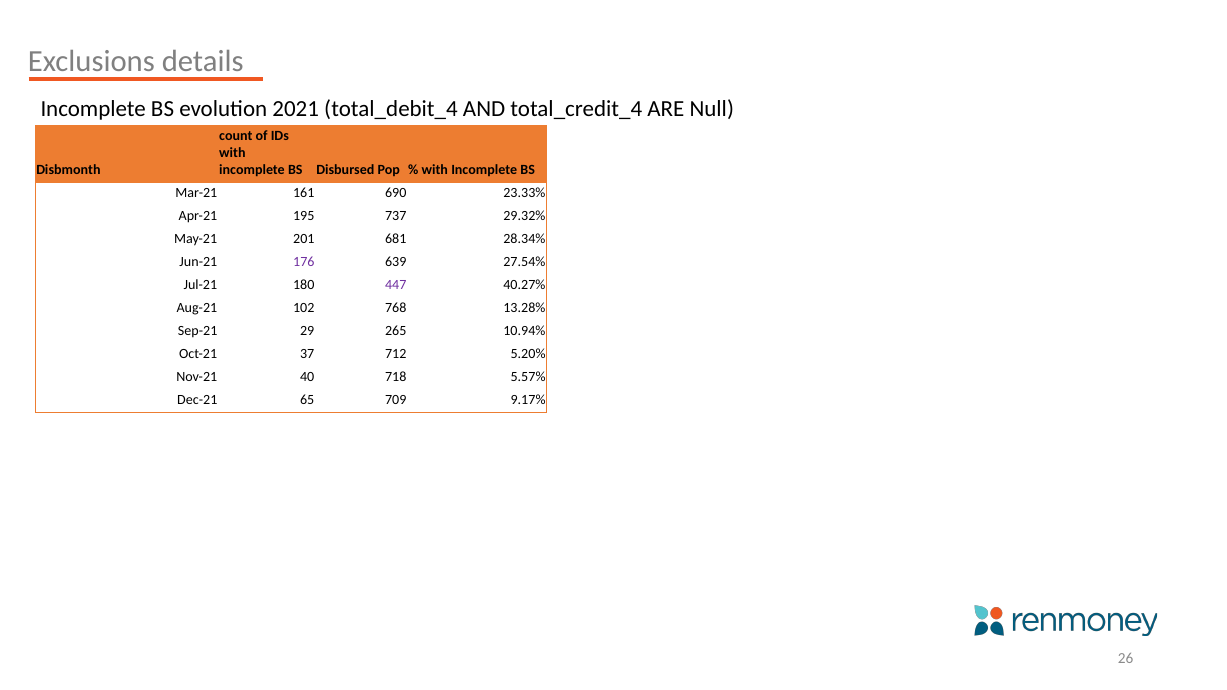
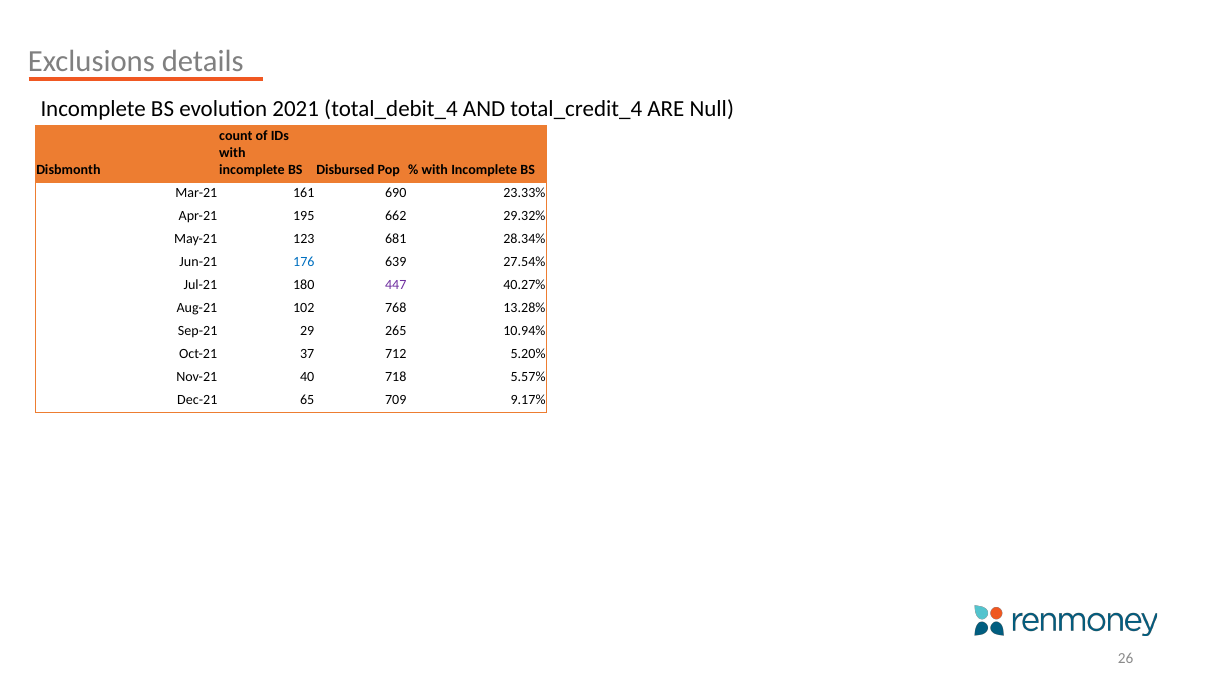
737: 737 -> 662
201: 201 -> 123
176 colour: purple -> blue
